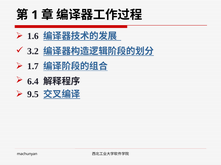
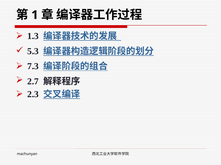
1.6: 1.6 -> 1.3
3.2: 3.2 -> 5.3
1.7: 1.7 -> 7.3
6.4: 6.4 -> 2.7
9.5: 9.5 -> 2.3
